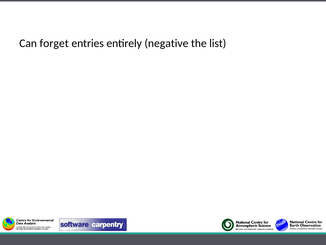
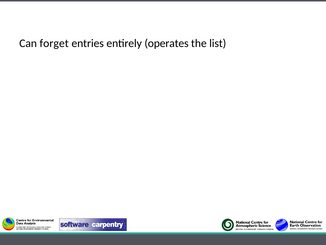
negative: negative -> operates
